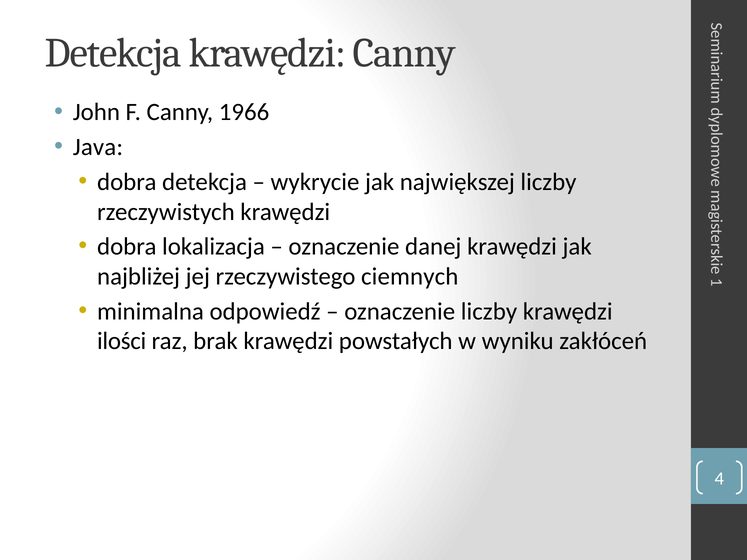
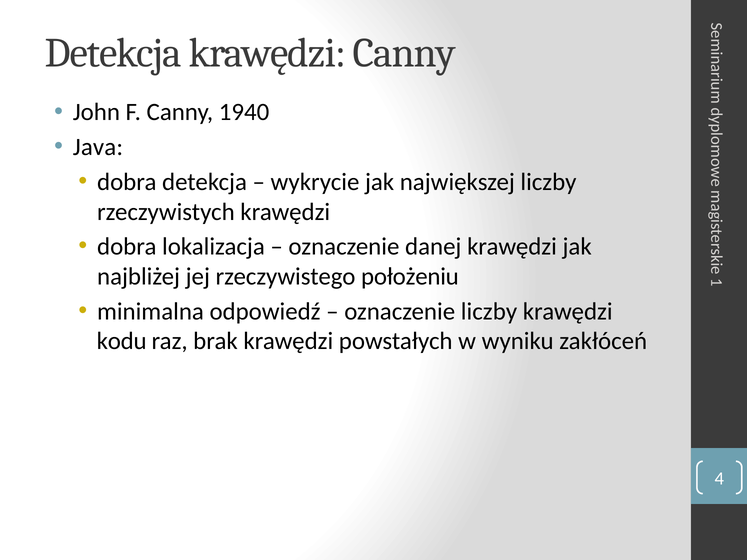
1966: 1966 -> 1940
ciemnych: ciemnych -> położeniu
ilości: ilości -> kodu
